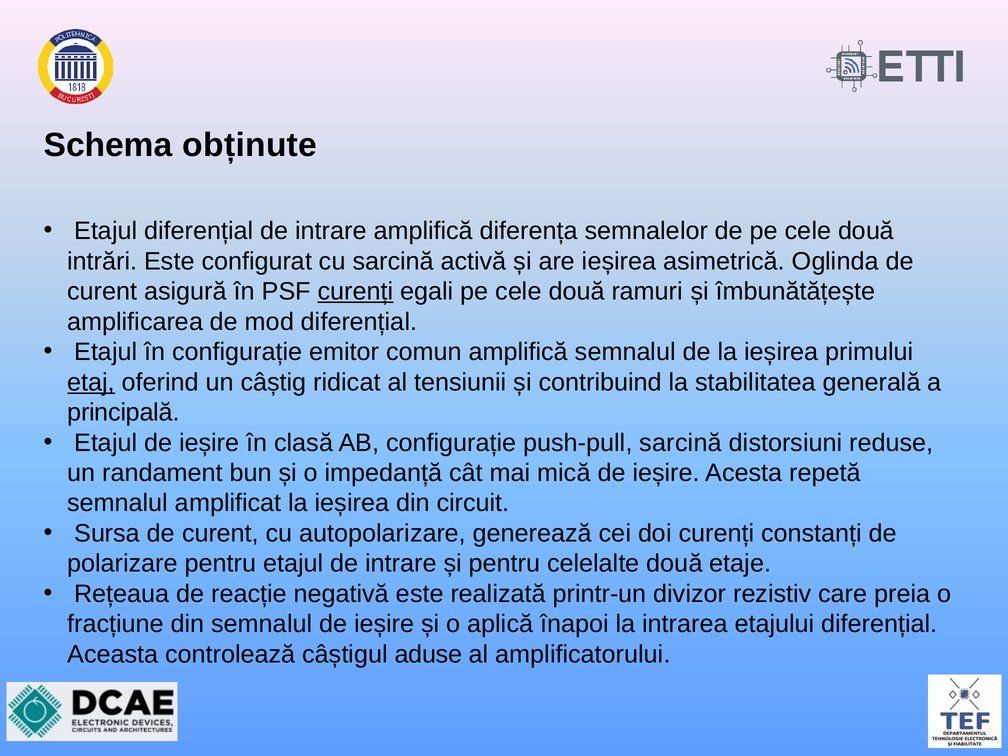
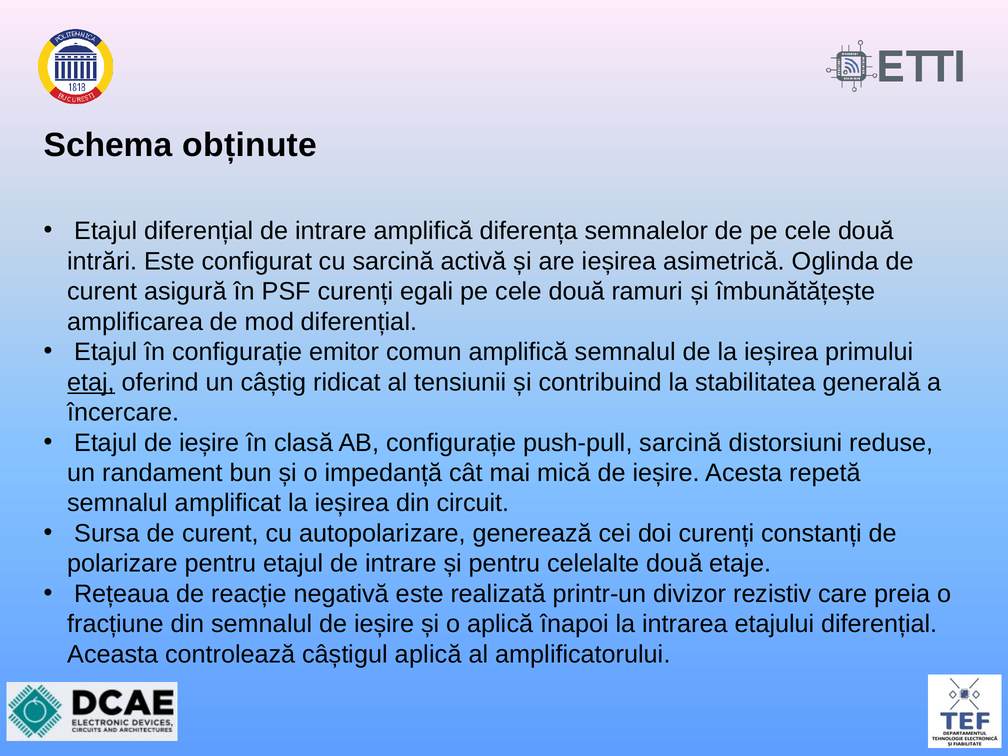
curenți at (356, 292) underline: present -> none
principală: principală -> încercare
câștigul aduse: aduse -> aplică
